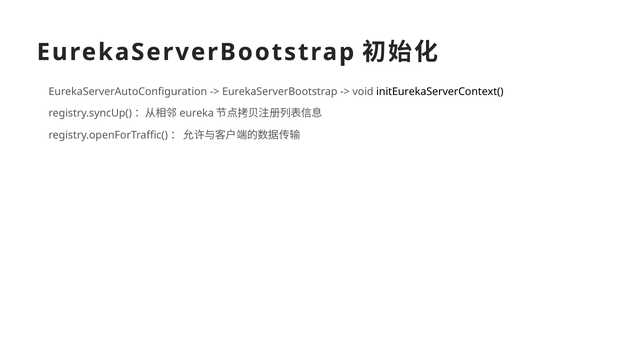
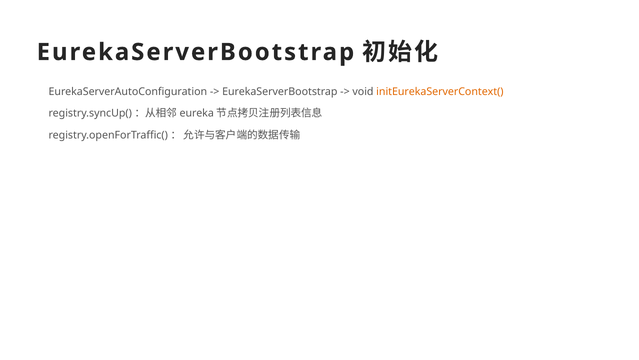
initEurekaServerContext( colour: black -> orange
